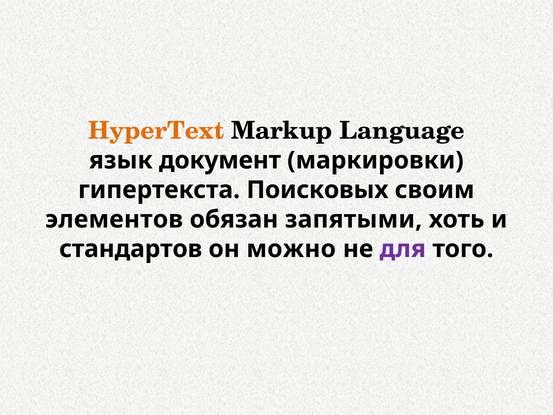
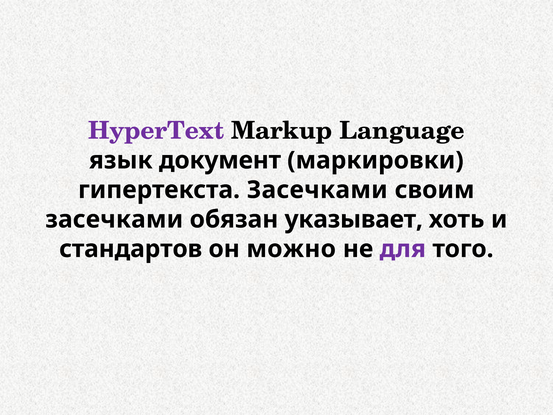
HyperText colour: orange -> purple
гипертекста Поисковых: Поисковых -> Засечками
элементов at (114, 219): элементов -> засечками
запятыми: запятыми -> указывает
